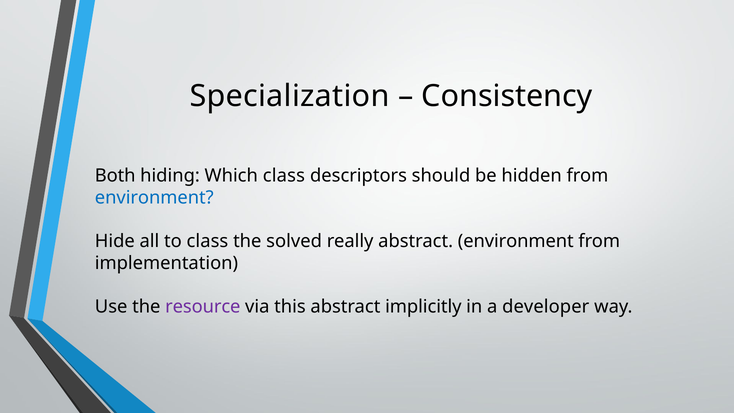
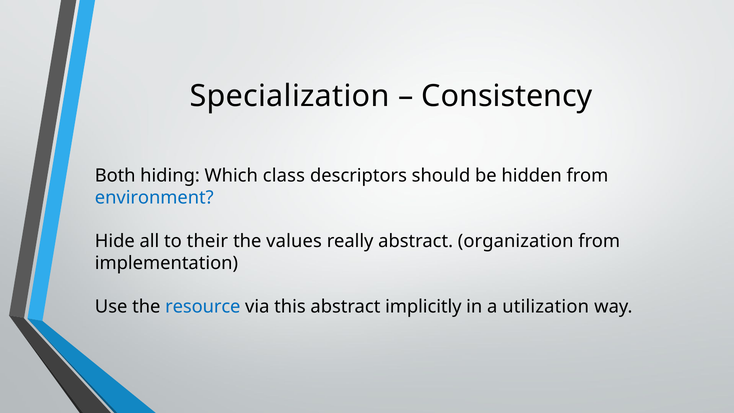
to class: class -> their
solved: solved -> values
abstract environment: environment -> organization
resource colour: purple -> blue
developer: developer -> utilization
